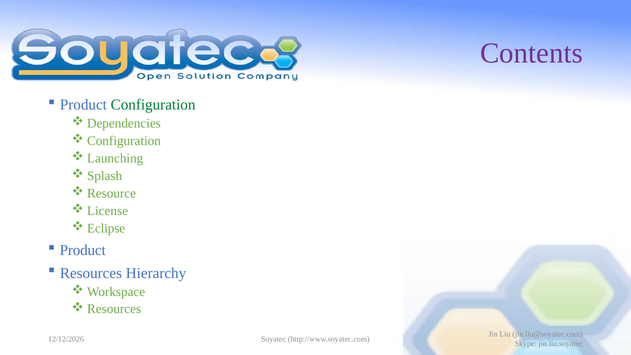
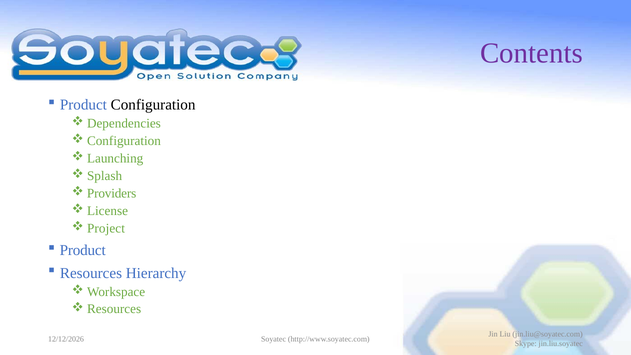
Configuration at (153, 105) colour: green -> black
Resource: Resource -> Providers
Eclipse: Eclipse -> Project
